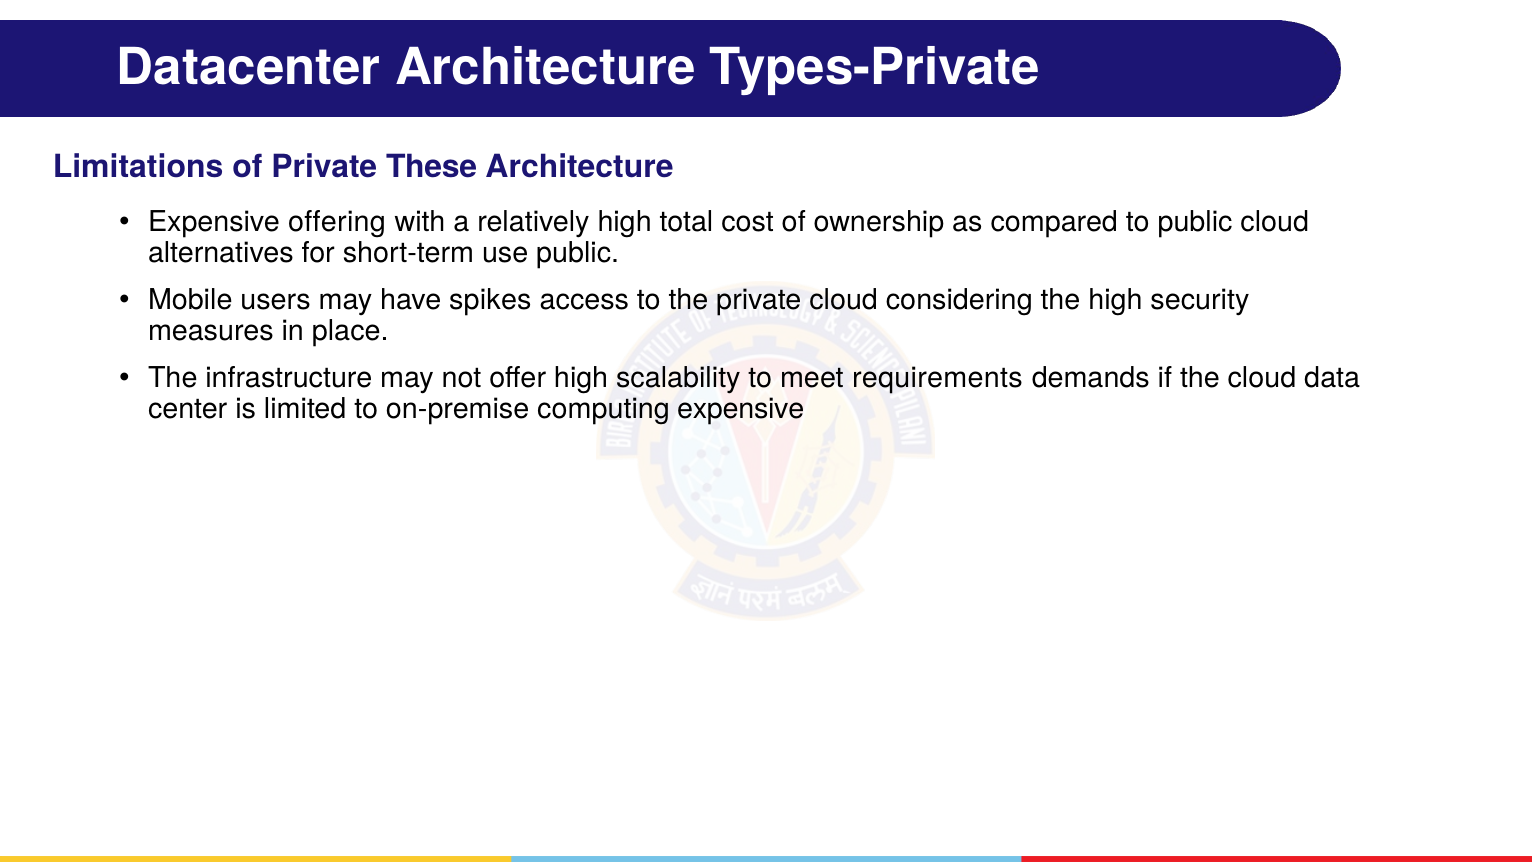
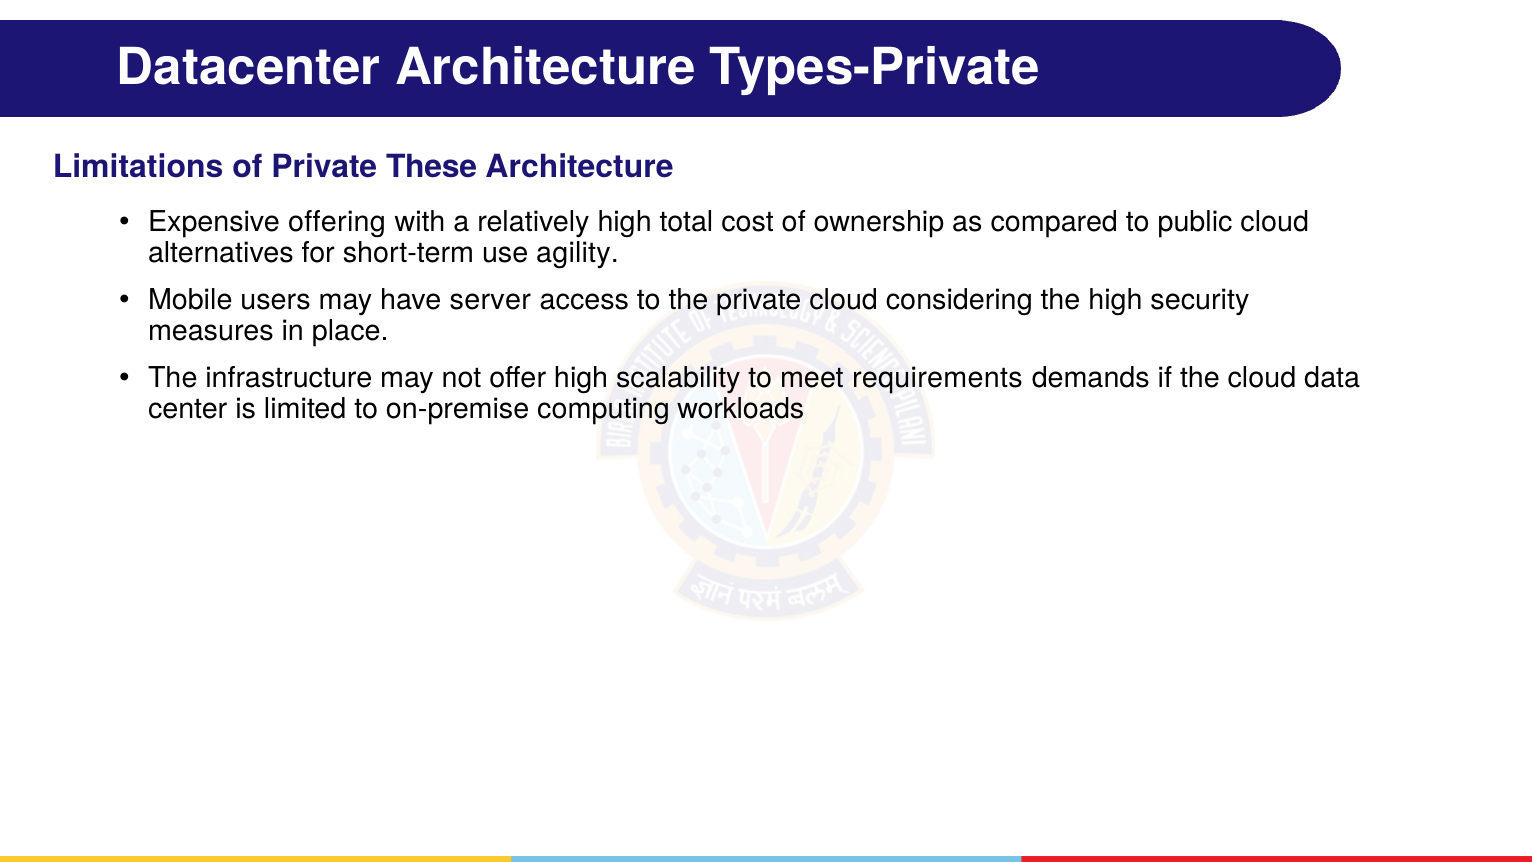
use public: public -> agility
spikes: spikes -> server
computing expensive: expensive -> workloads
